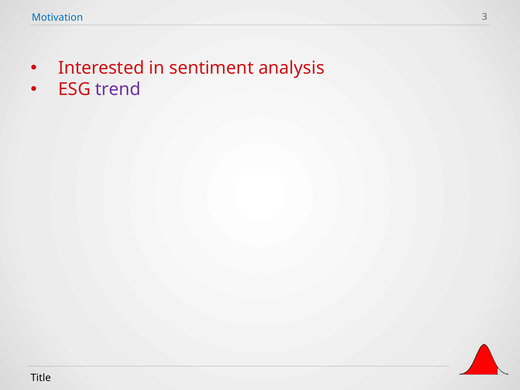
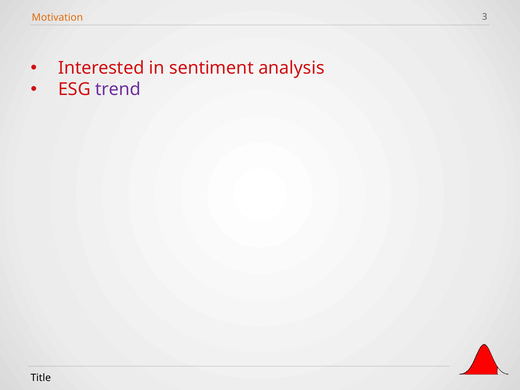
Motivation colour: blue -> orange
